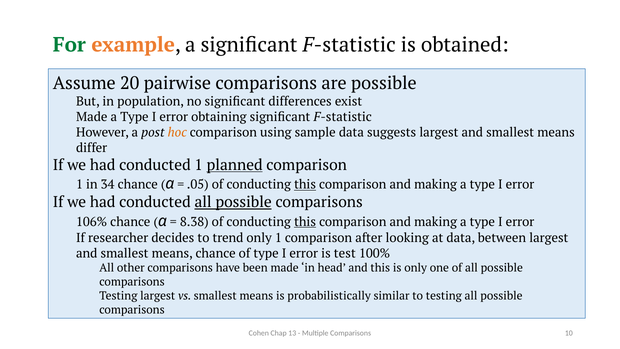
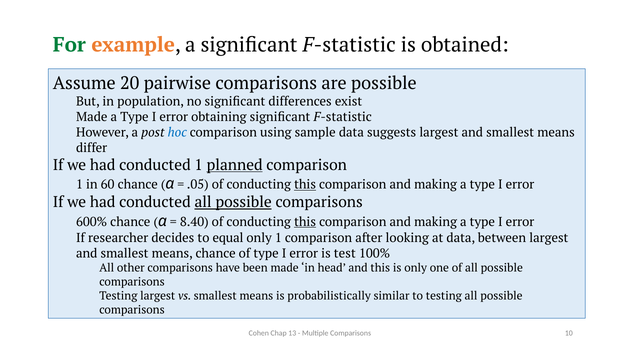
hoc colour: orange -> blue
34: 34 -> 60
106%: 106% -> 600%
8.38: 8.38 -> 8.40
trend: trend -> equal
